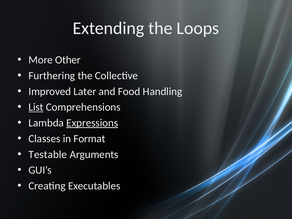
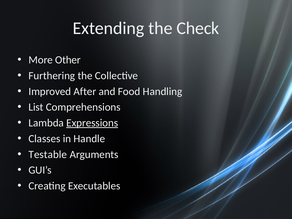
Loops: Loops -> Check
Later: Later -> After
List underline: present -> none
Format: Format -> Handle
